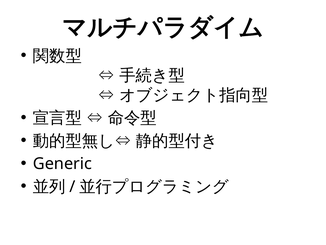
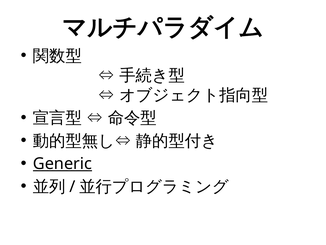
Generic underline: none -> present
